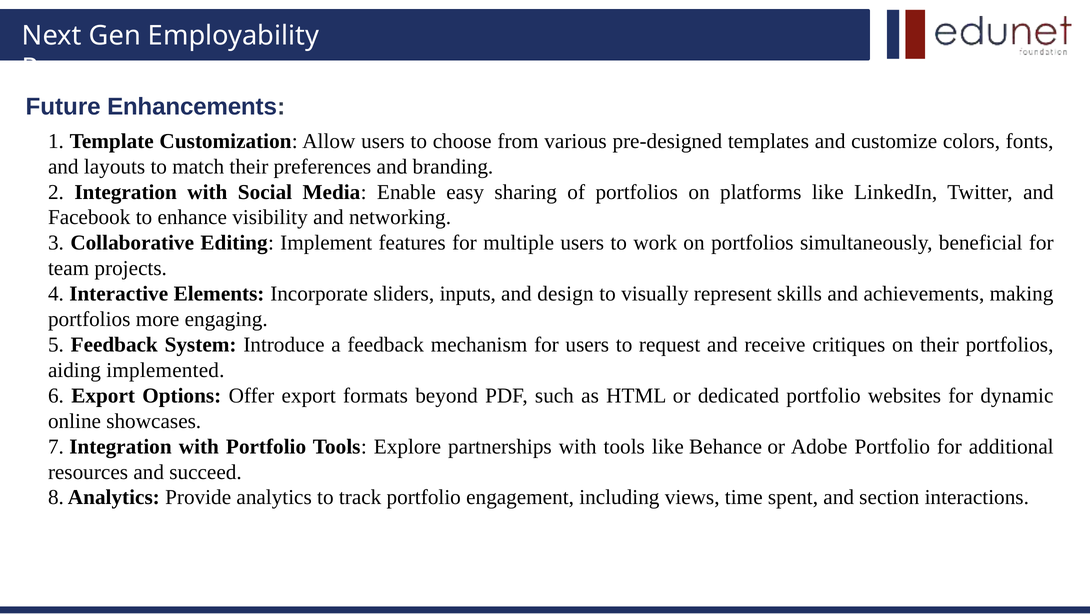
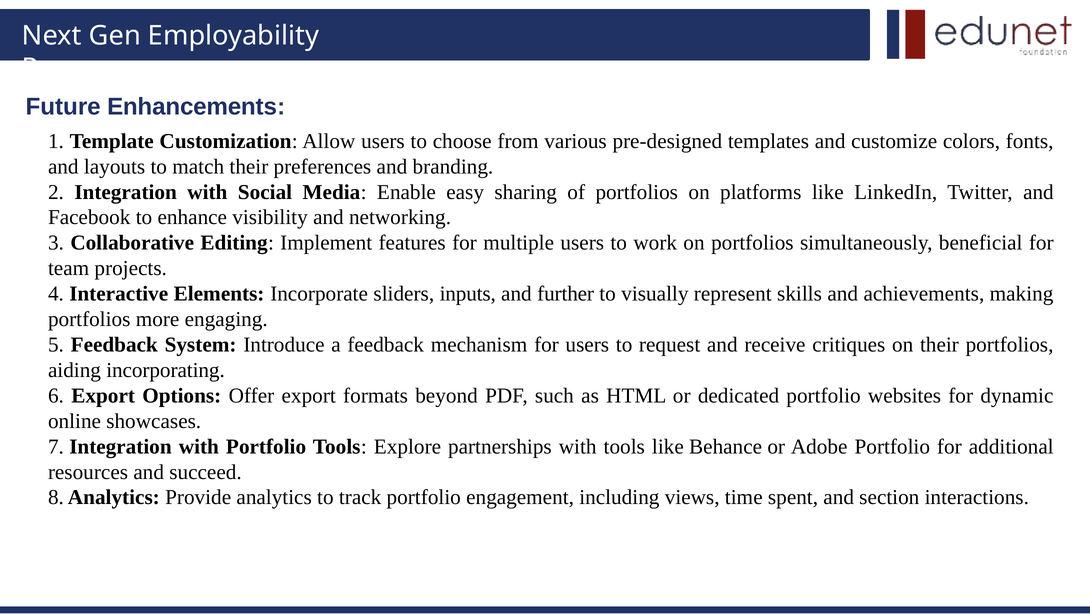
design: design -> further
implemented: implemented -> incorporating
